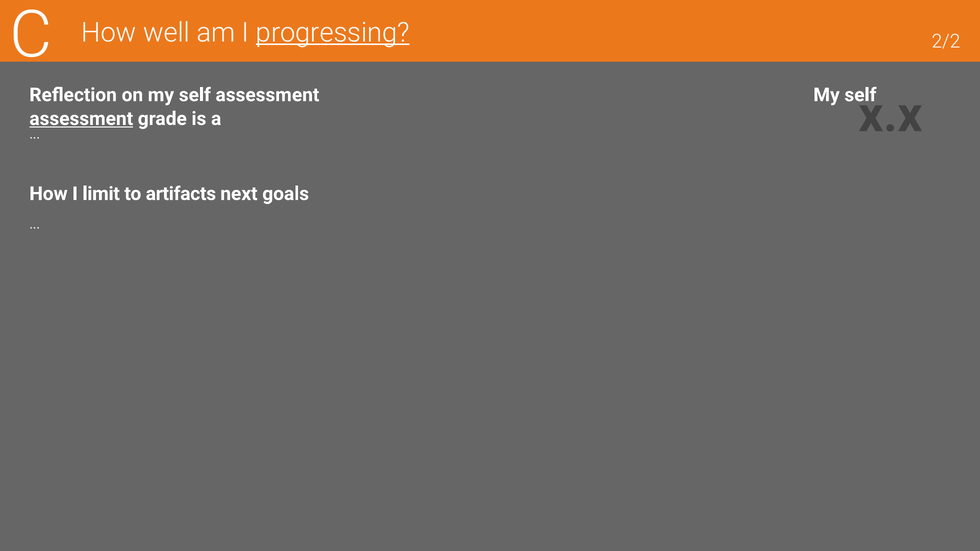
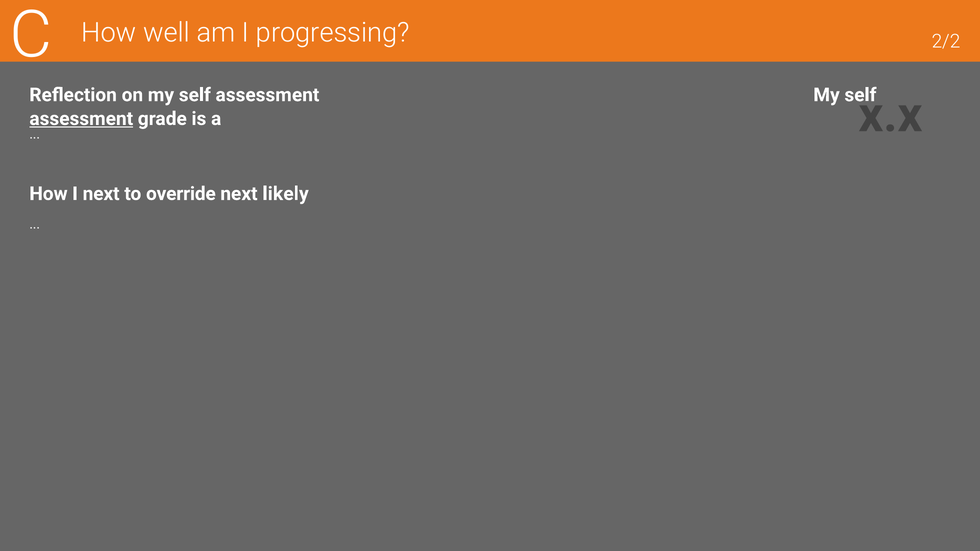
progressing underline: present -> none
I limit: limit -> next
artifacts: artifacts -> override
goals: goals -> likely
